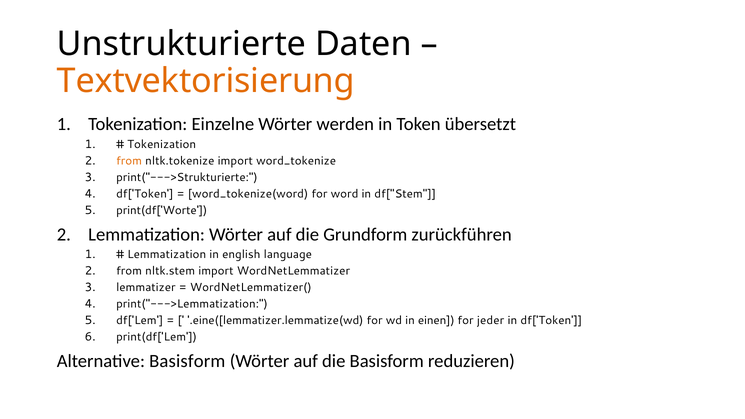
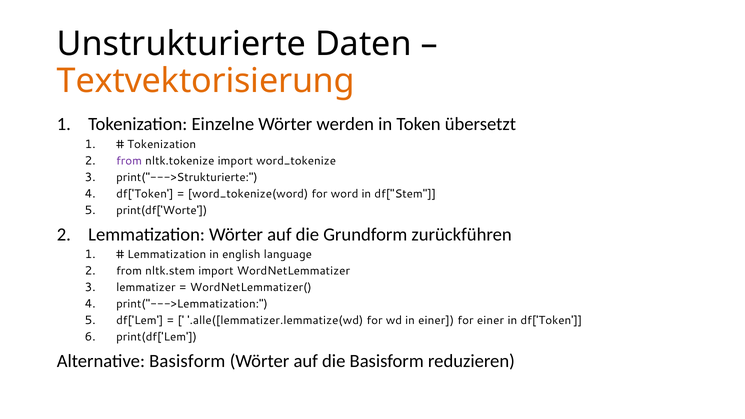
from at (129, 161) colour: orange -> purple
.eine([lemmatizer.lemmatize(wd: .eine([lemmatizer.lemmatize(wd -> .alle([lemmatizer.lemmatize(wd
in einen: einen -> einer
for jeder: jeder -> einer
